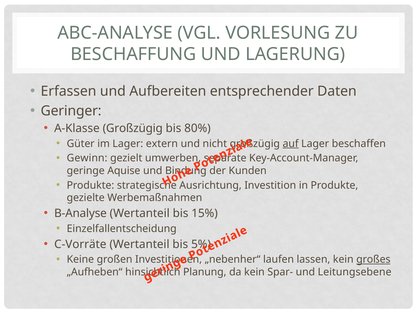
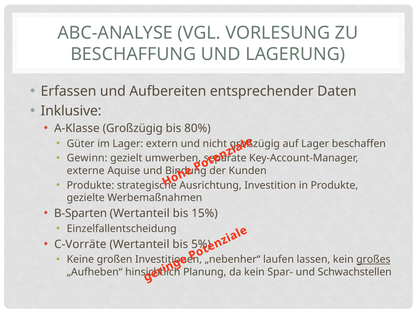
Geringer: Geringer -> Inklusive
auf underline: present -> none
geringe: geringe -> externe
B-Analyse: B-Analyse -> B-Sparten
Leitungsebene: Leitungsebene -> Schwachstellen
